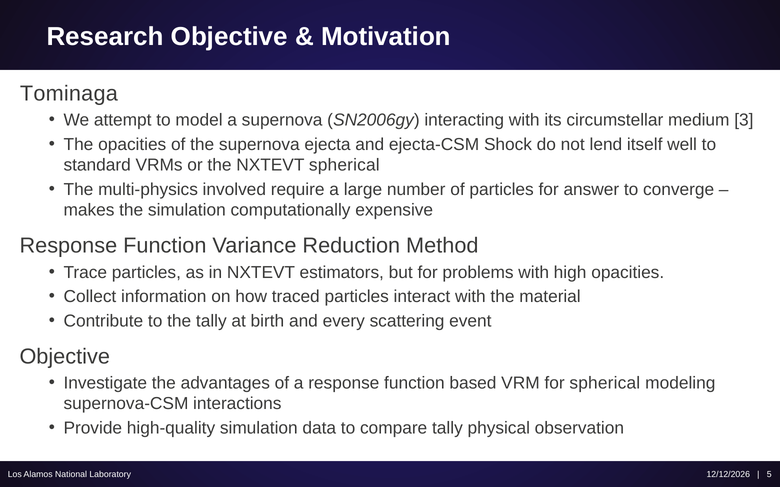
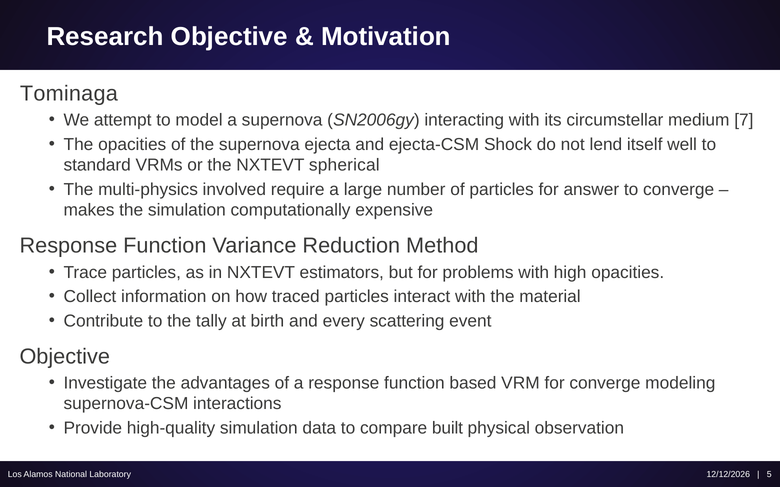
3: 3 -> 7
for spherical: spherical -> converge
compare tally: tally -> built
